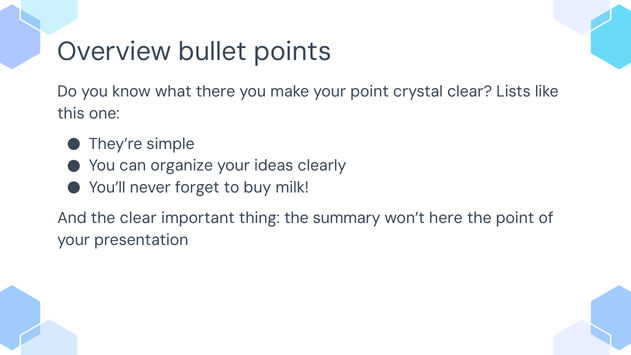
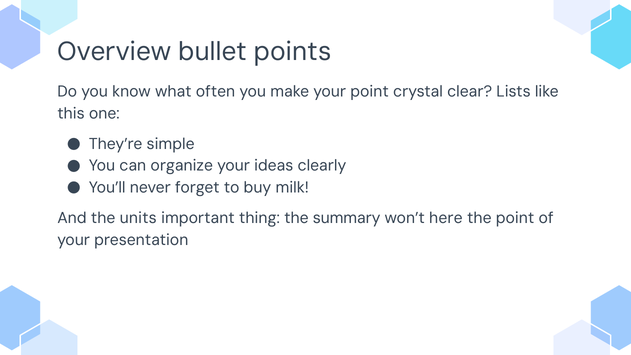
there: there -> often
the clear: clear -> units
